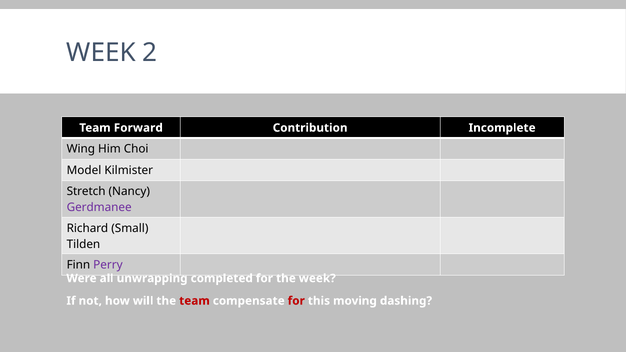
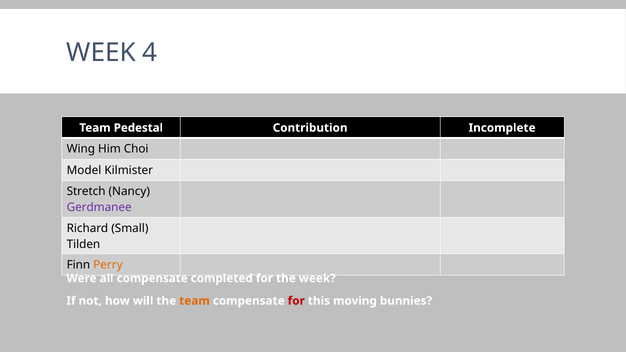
2: 2 -> 4
Forward: Forward -> Pedestal
Perry colour: purple -> orange
all unwrapping: unwrapping -> compensate
team at (194, 301) colour: red -> orange
dashing: dashing -> bunnies
